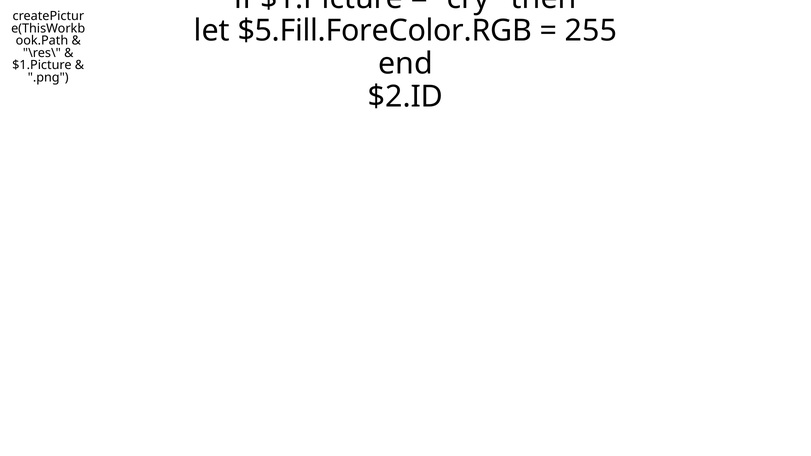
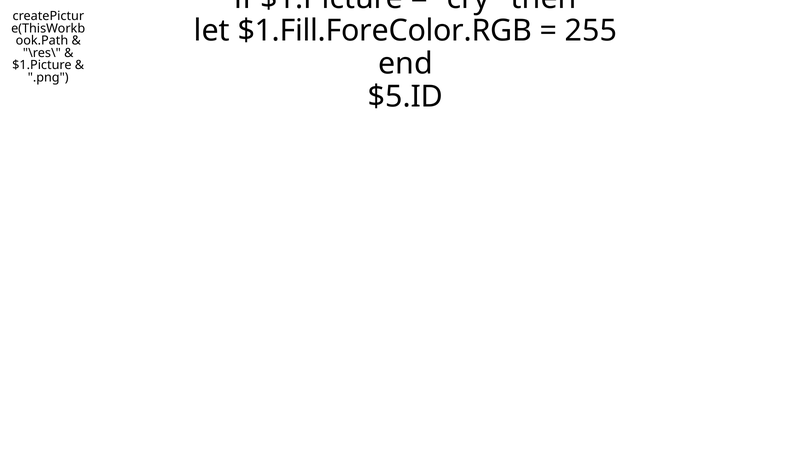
$5.Fill.ForeColor.RGB: $5.Fill.ForeColor.RGB -> $1.Fill.ForeColor.RGB
$2.ID: $2.ID -> $5.ID
